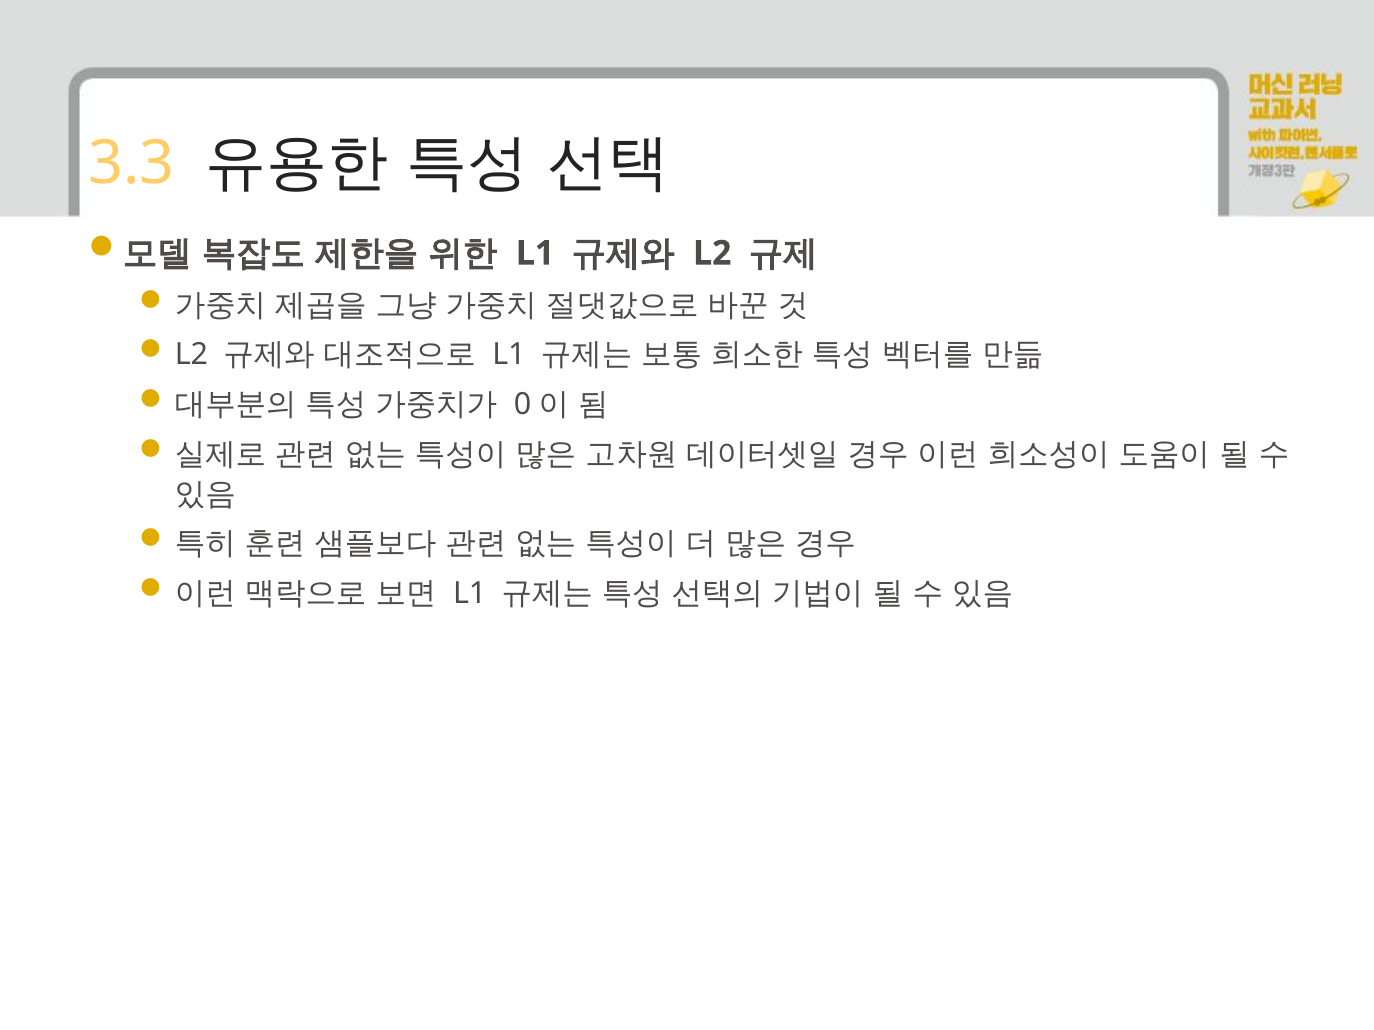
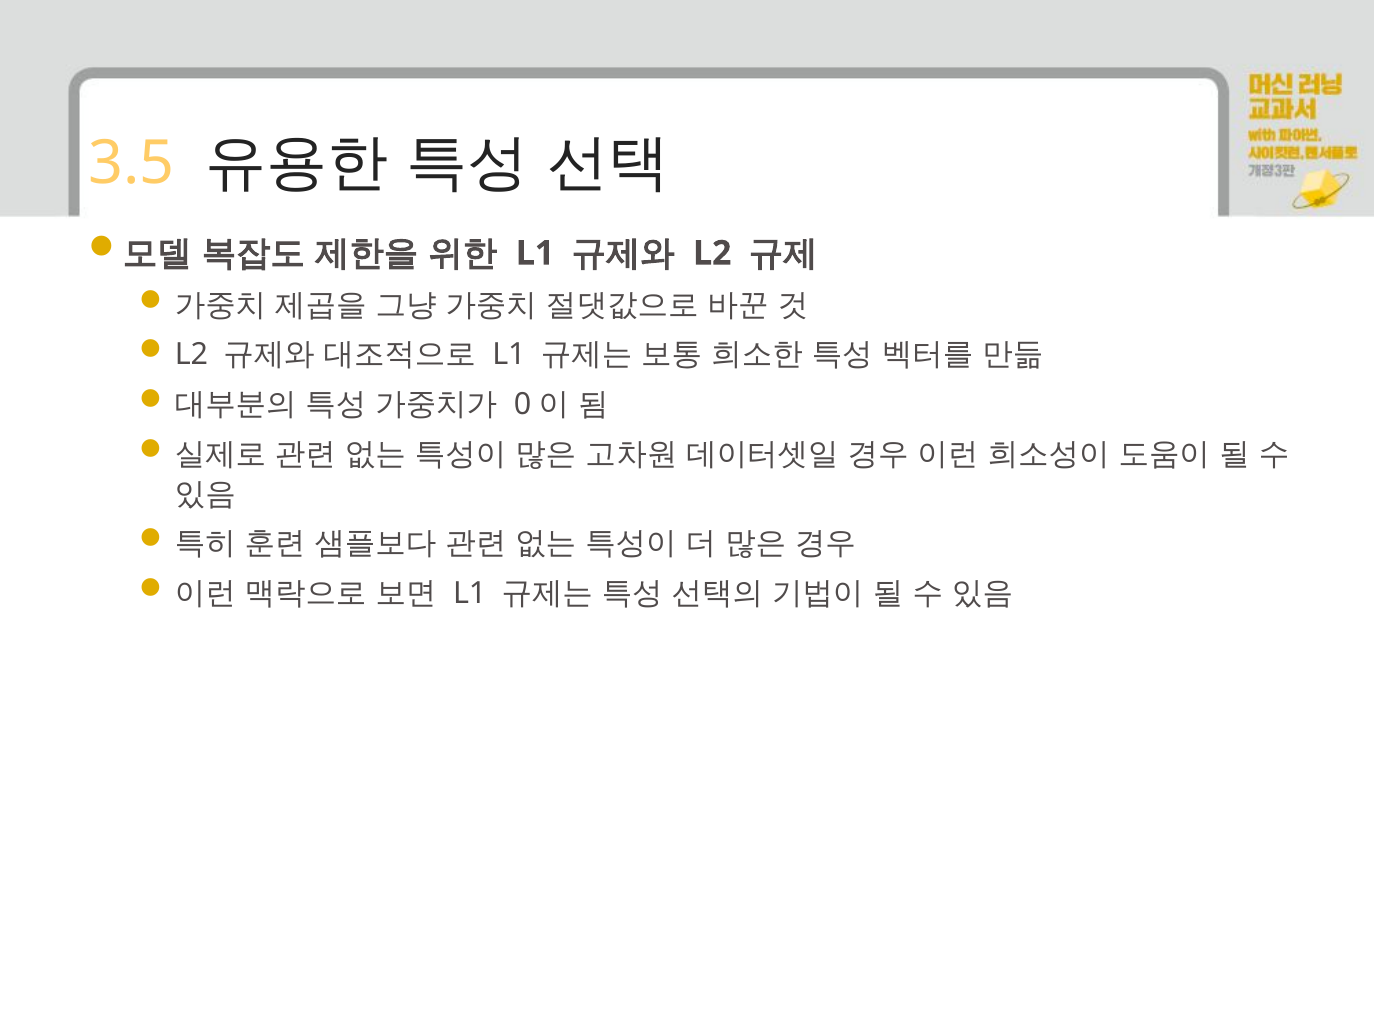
3.3: 3.3 -> 3.5
